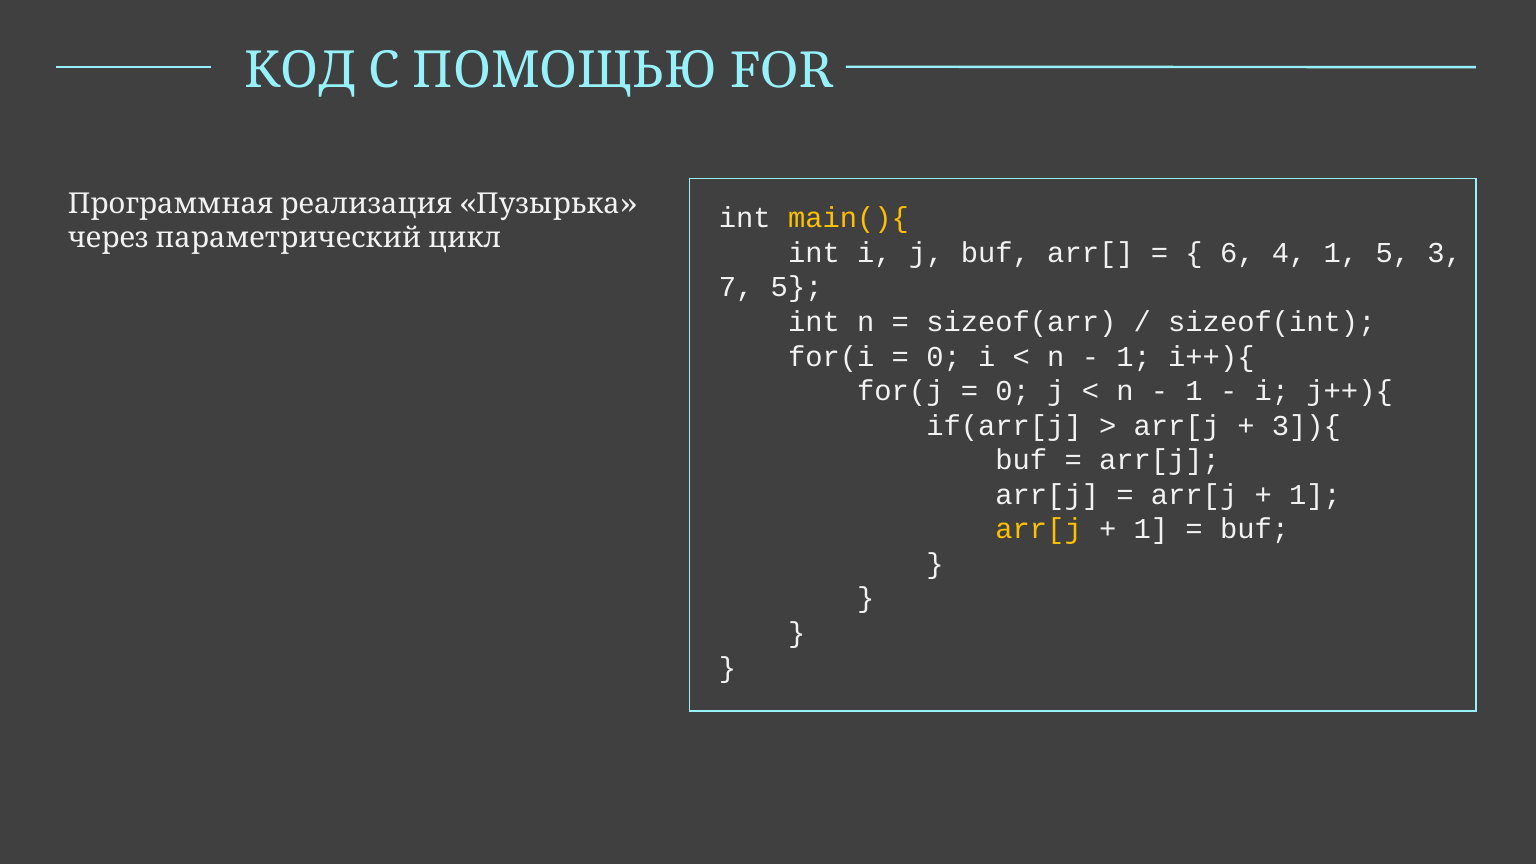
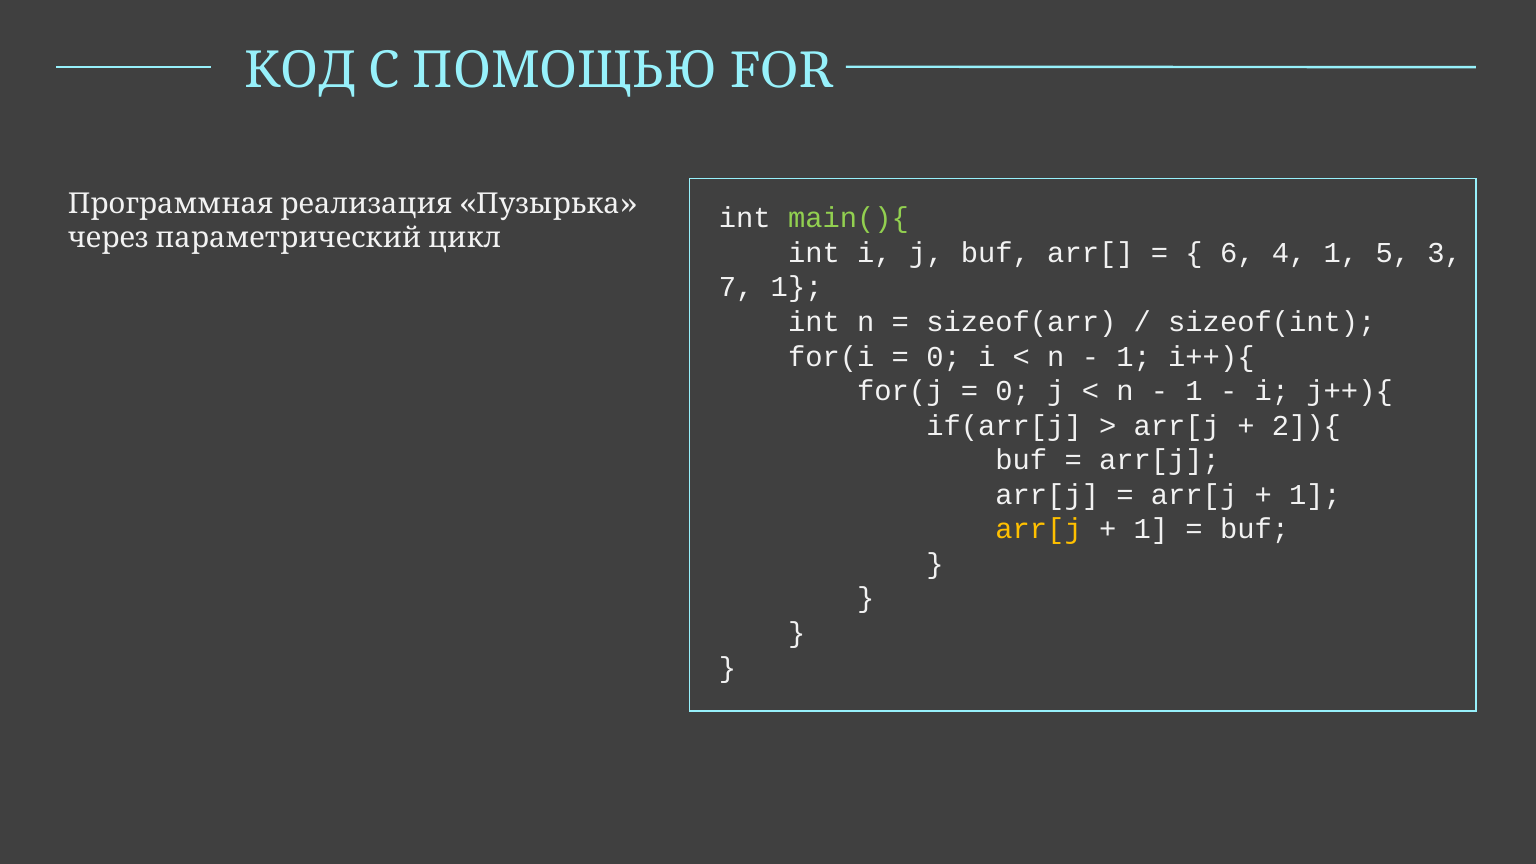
main(){ colour: yellow -> light green
7 5: 5 -> 1
3]){: 3]){ -> 2]){
